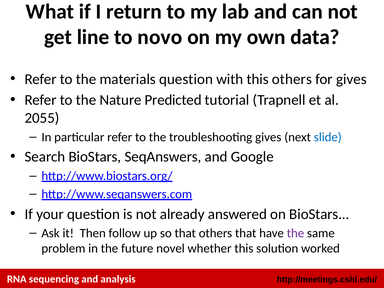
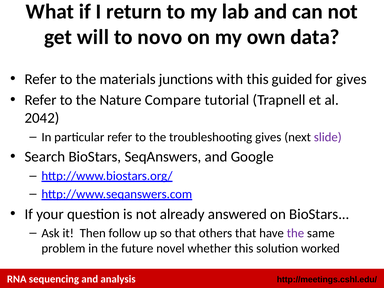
line: line -> will
materials question: question -> junctions
this others: others -> guided
Predicted: Predicted -> Compare
2055: 2055 -> 2042
slide colour: blue -> purple
